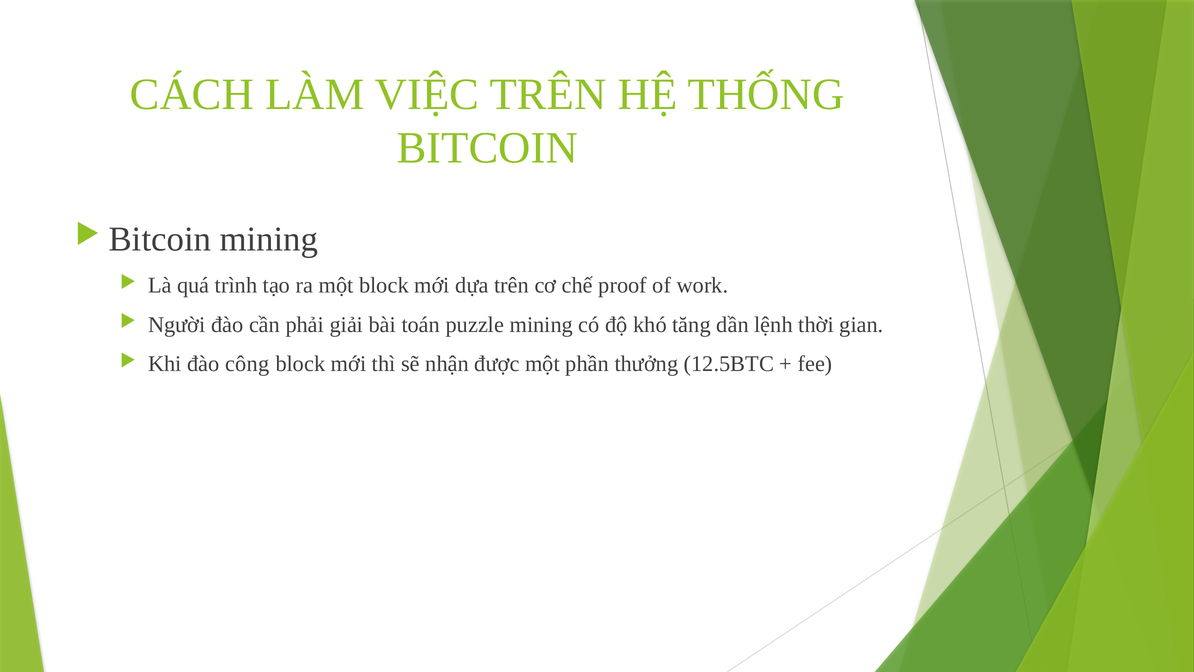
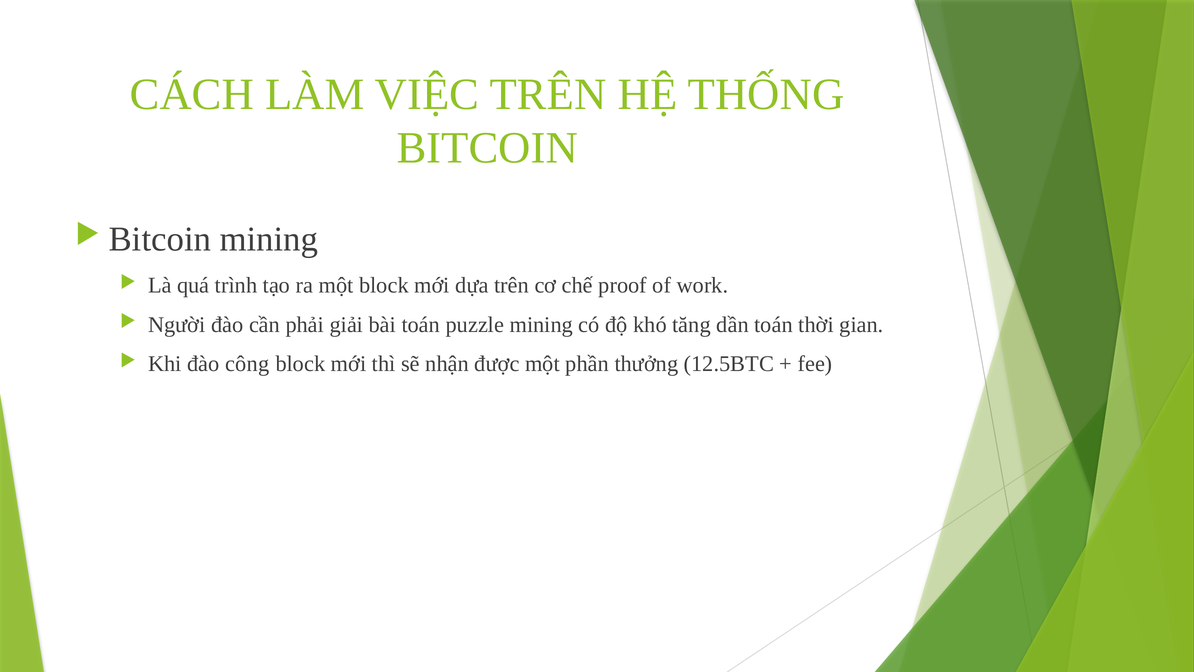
dần lệnh: lệnh -> toán
